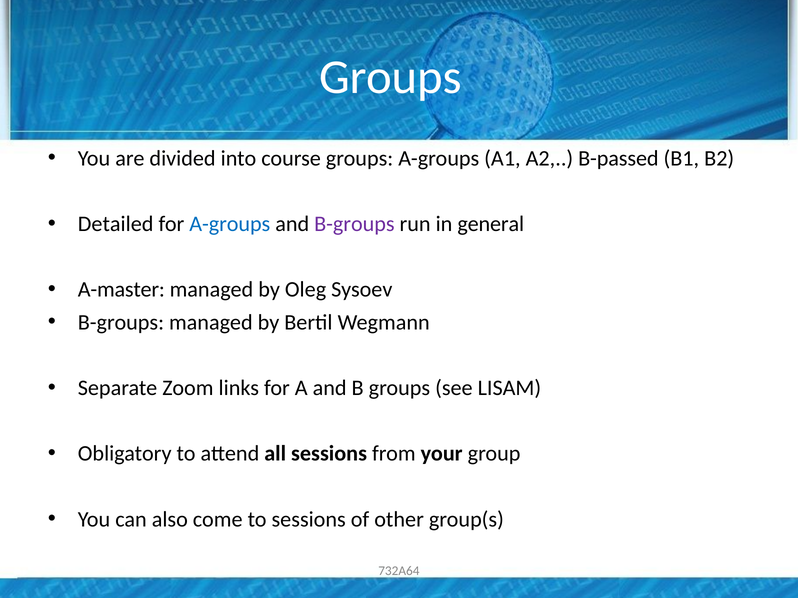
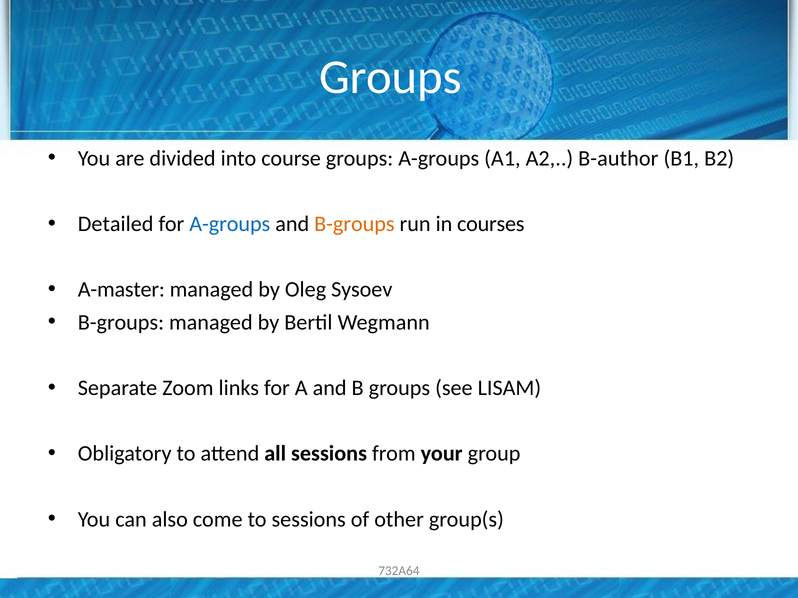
B-passed: B-passed -> B-author
B-groups at (354, 224) colour: purple -> orange
general: general -> courses
